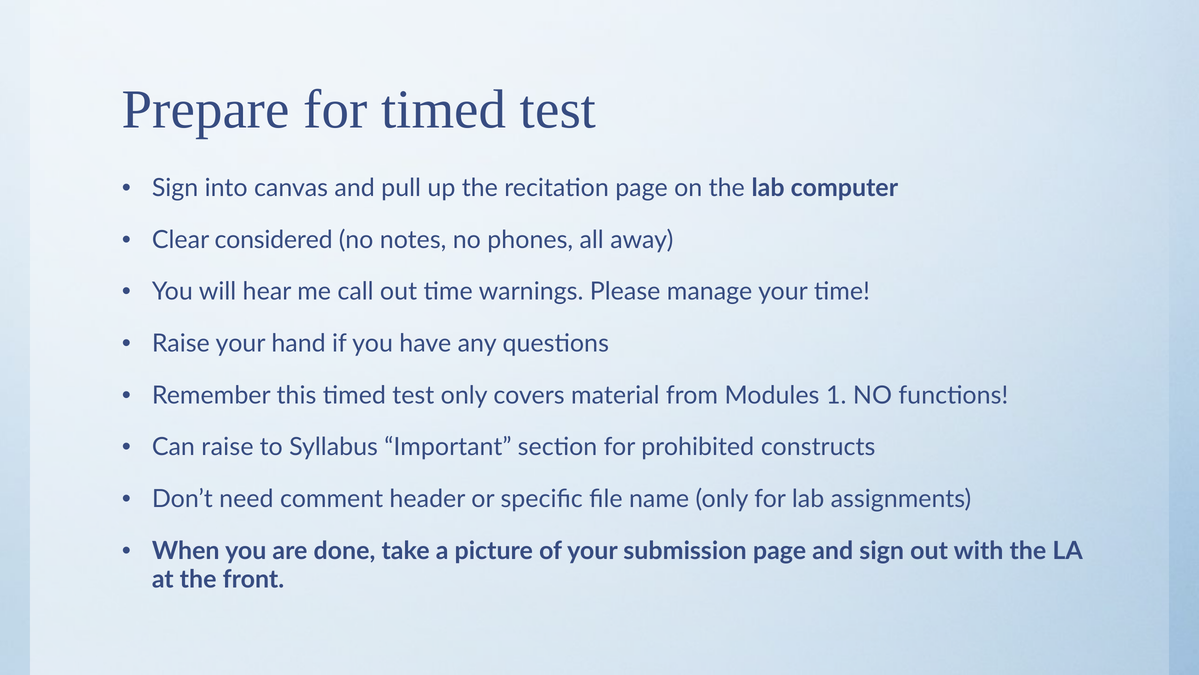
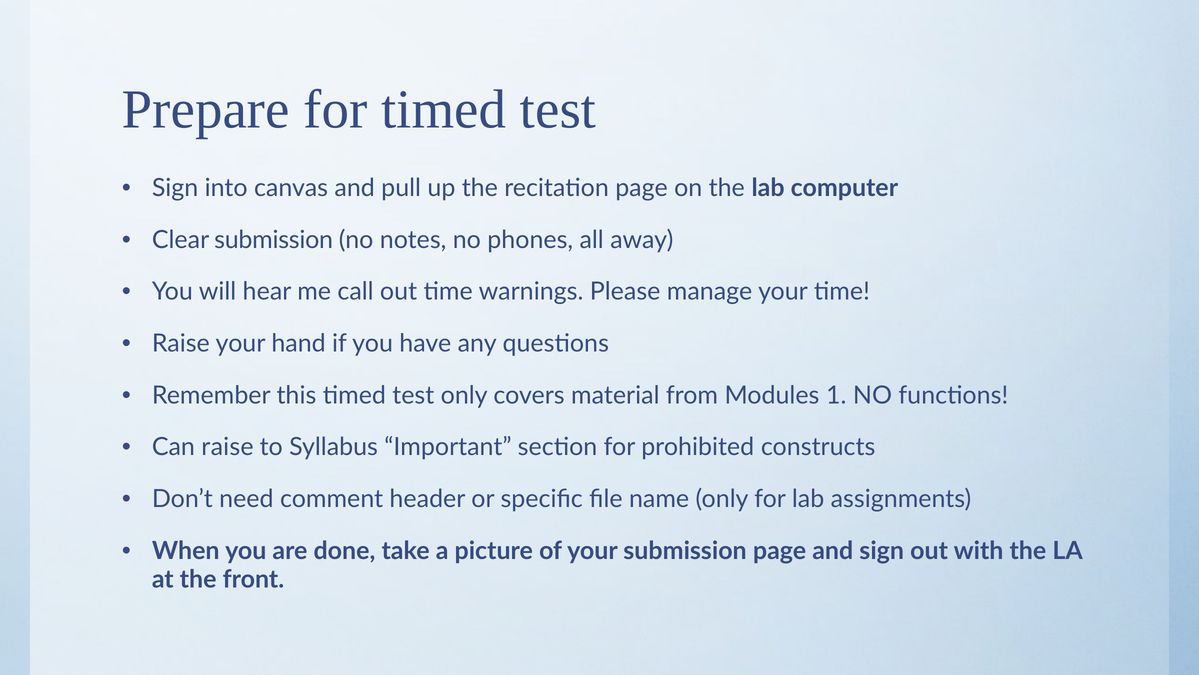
Clear considered: considered -> submission
